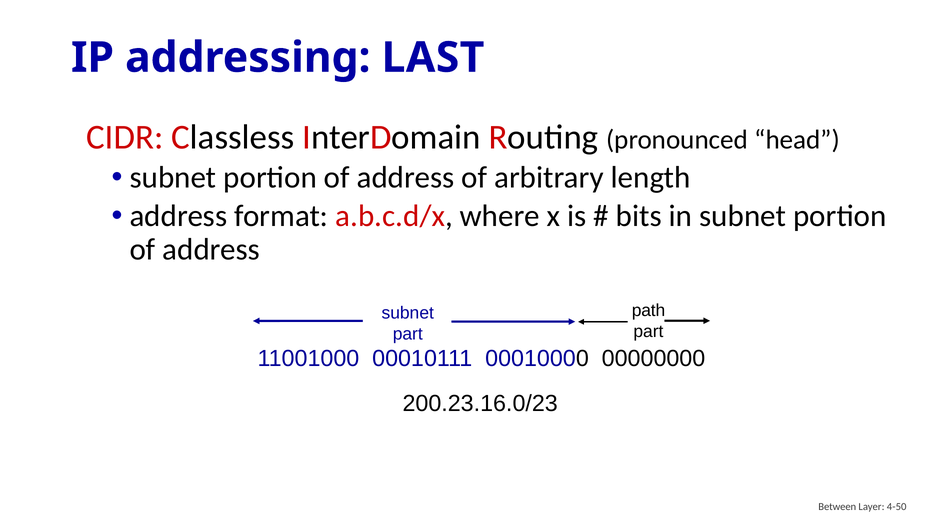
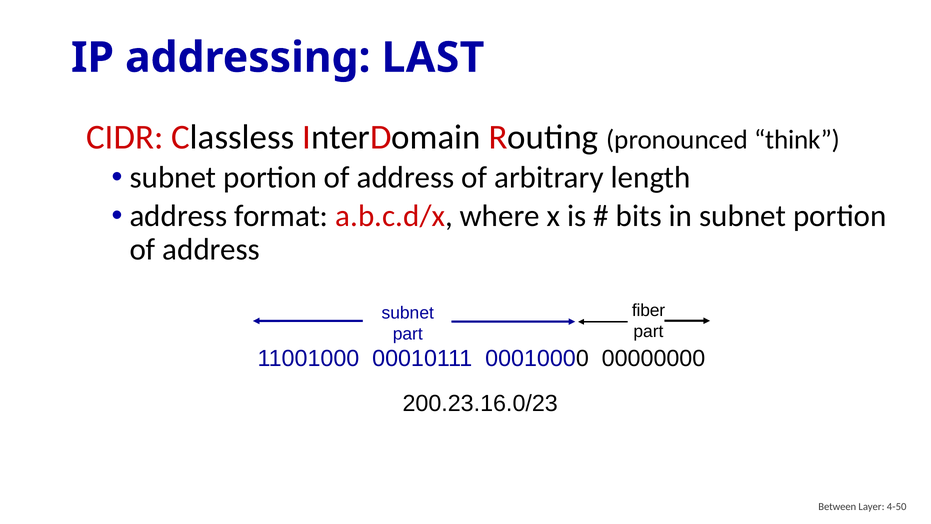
head: head -> think
path: path -> fiber
